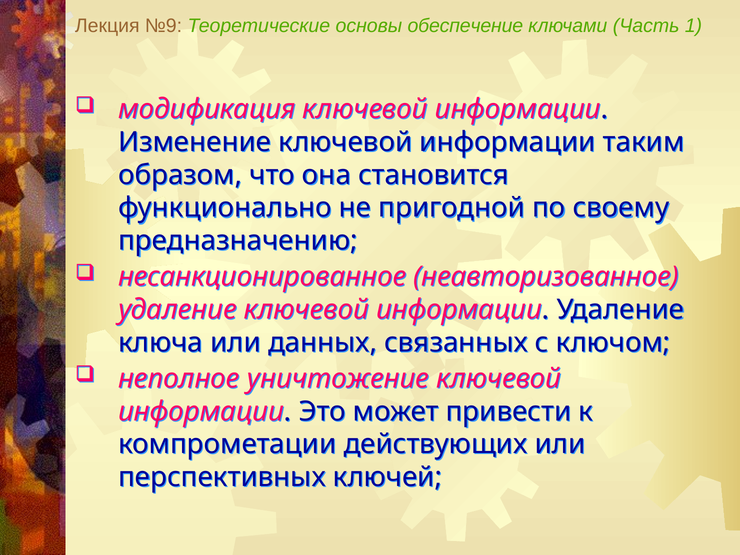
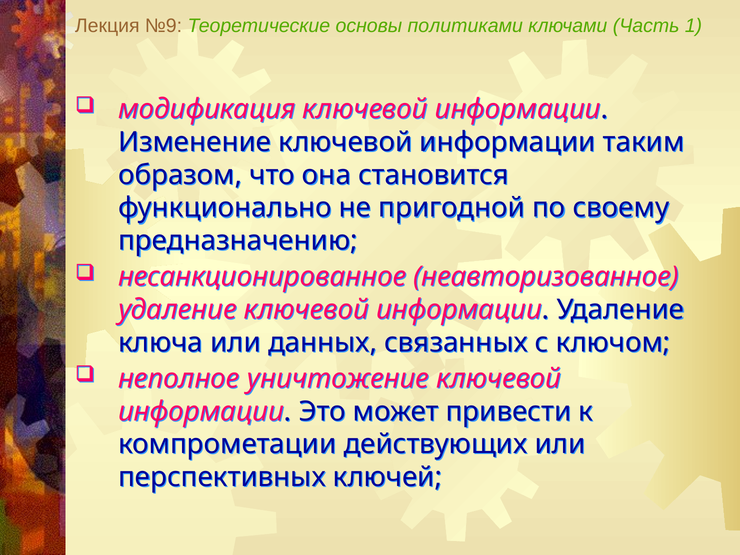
обеспечение: обеспечение -> политиками
